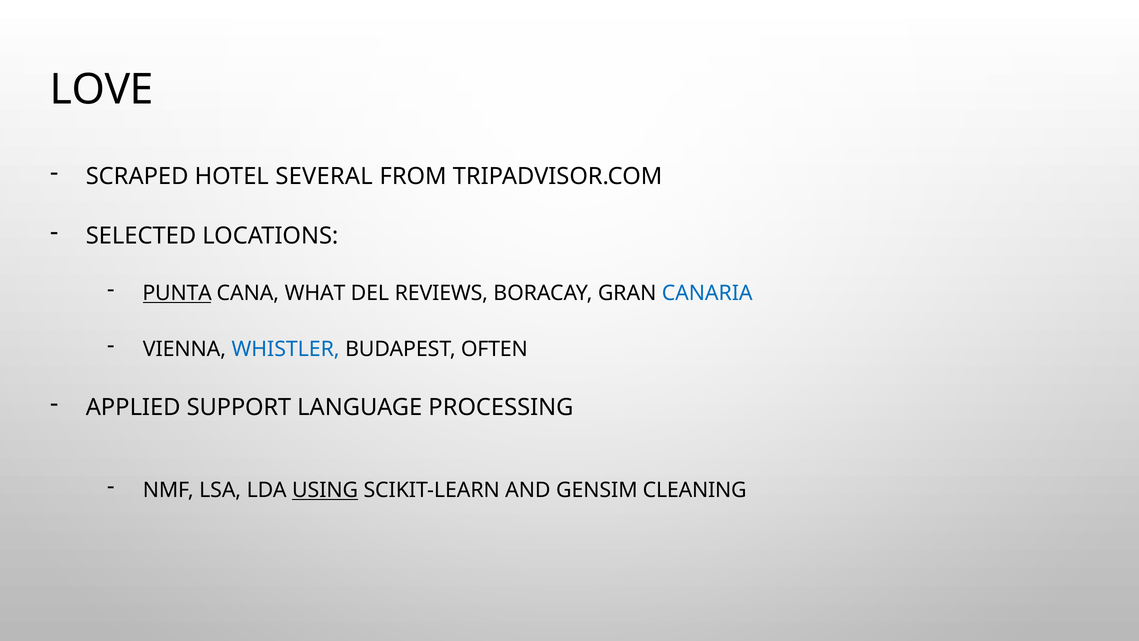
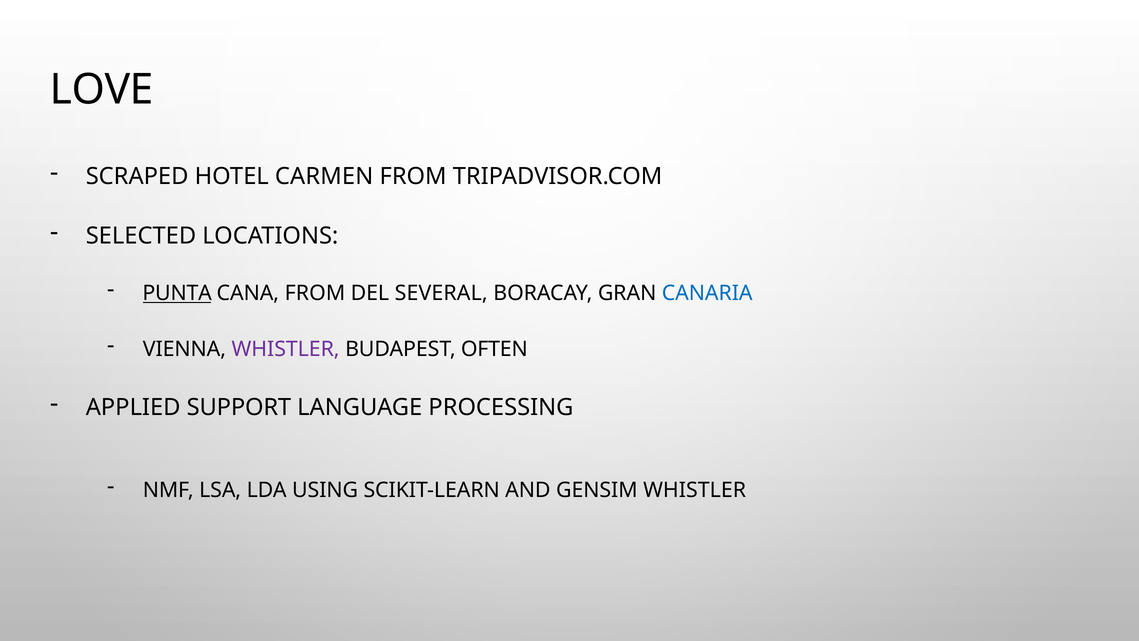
SEVERAL: SEVERAL -> CARMEN
CANA WHAT: WHAT -> FROM
REVIEWS: REVIEWS -> SEVERAL
WHISTLER at (286, 349) colour: blue -> purple
USING underline: present -> none
GENSIM CLEANING: CLEANING -> WHISTLER
